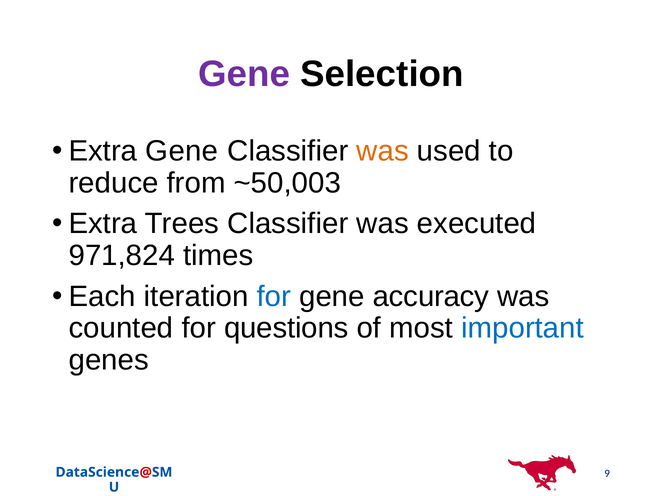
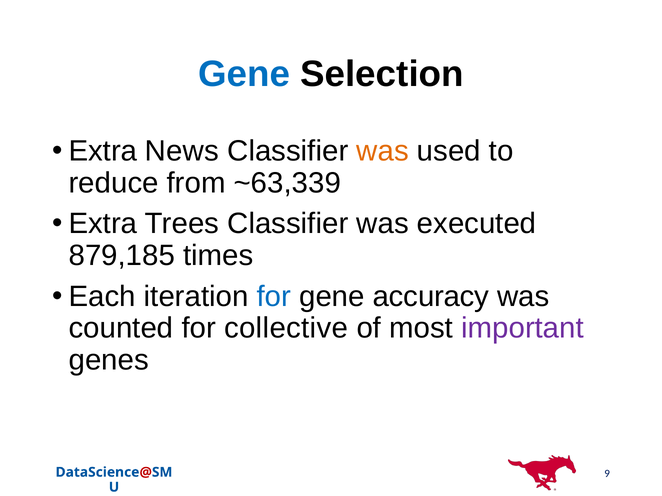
Gene at (244, 74) colour: purple -> blue
Extra Gene: Gene -> News
~50,003: ~50,003 -> ~63,339
971,824: 971,824 -> 879,185
questions: questions -> collective
important colour: blue -> purple
